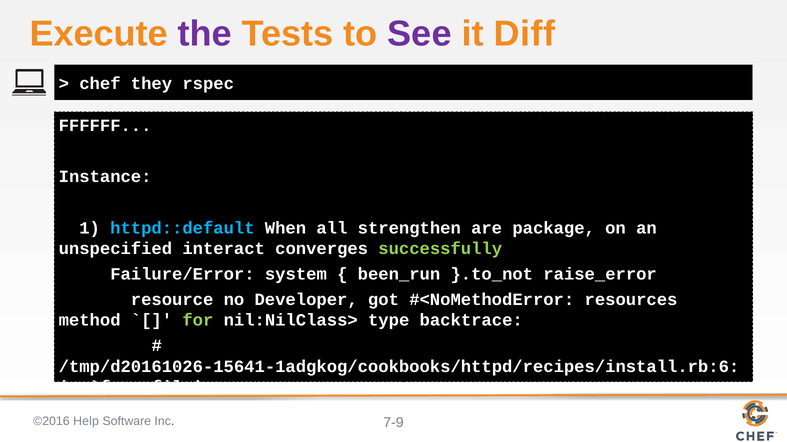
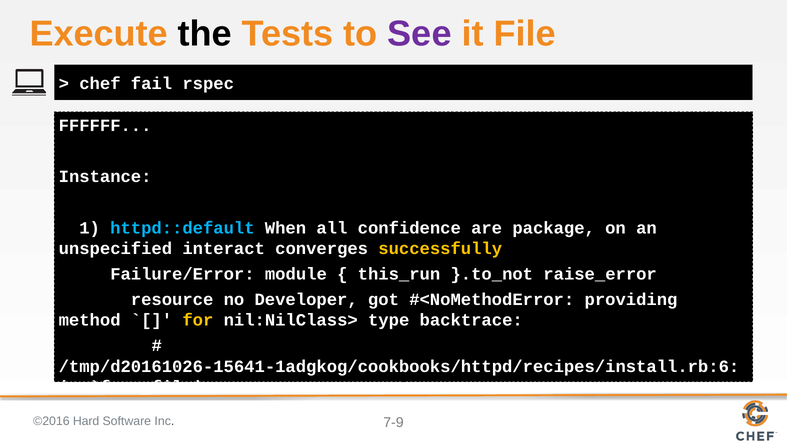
the colour: purple -> black
Diff: Diff -> File
they: they -> fail
strengthen: strengthen -> confidence
successfully colour: light green -> yellow
system: system -> module
been_run: been_run -> this_run
resources: resources -> providing
for colour: light green -> yellow
Help: Help -> Hard
